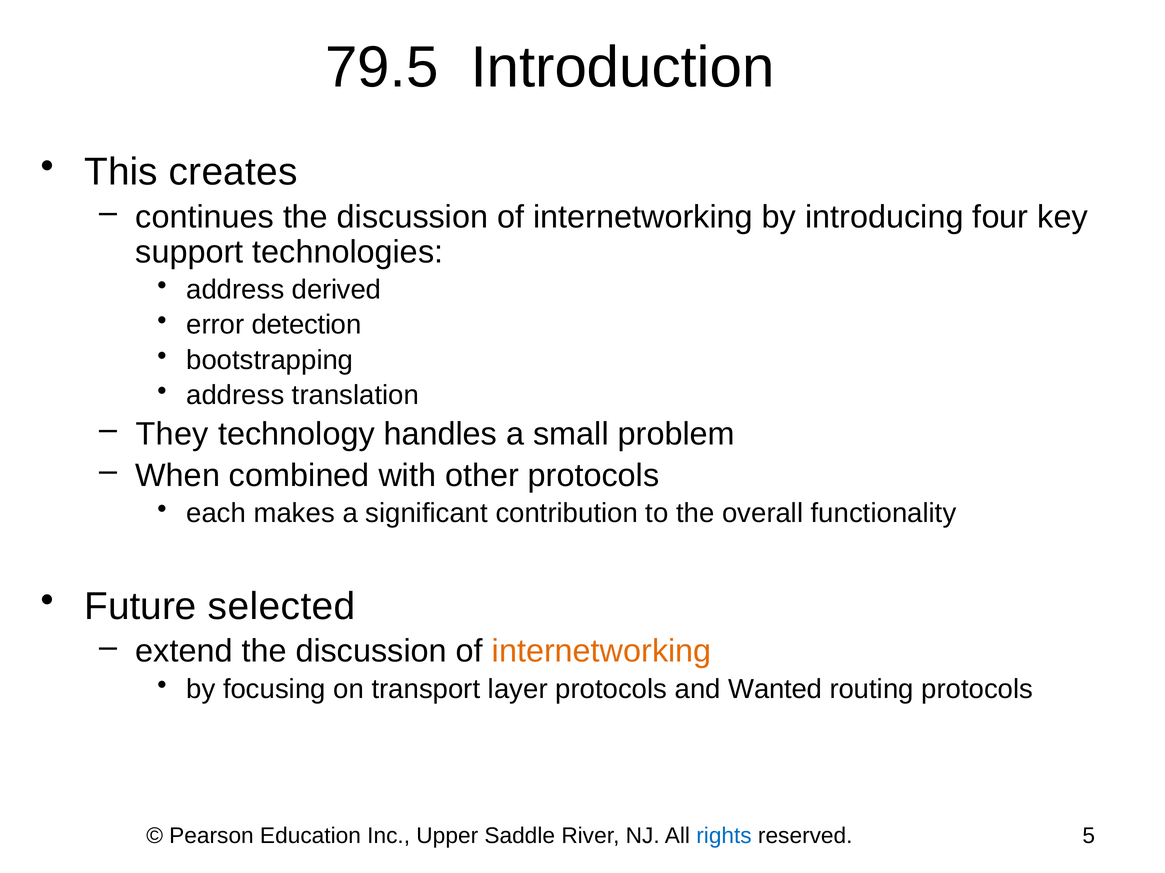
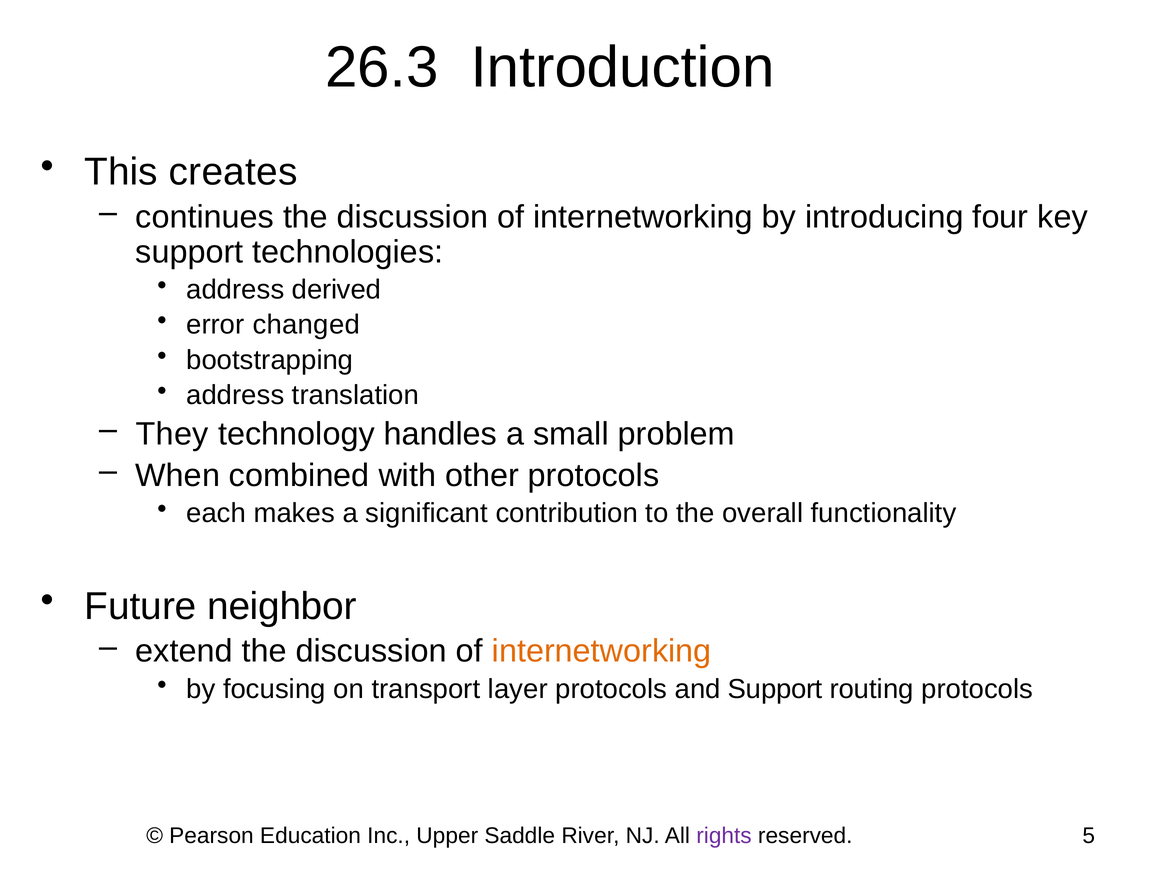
79.5: 79.5 -> 26.3
detection: detection -> changed
selected: selected -> neighbor
and Wanted: Wanted -> Support
rights colour: blue -> purple
